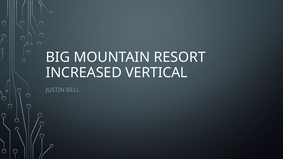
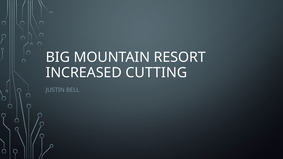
VERTICAL: VERTICAL -> CUTTING
